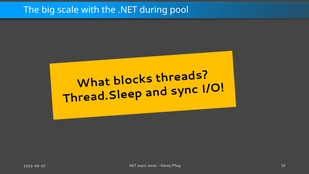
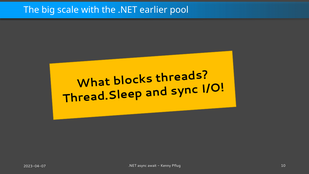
during: during -> earlier
